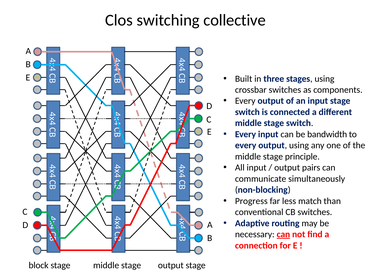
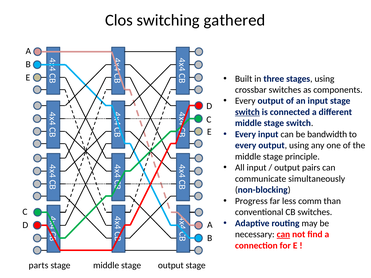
collective: collective -> gathered
switch at (247, 112) underline: none -> present
match: match -> comm
block: block -> parts
